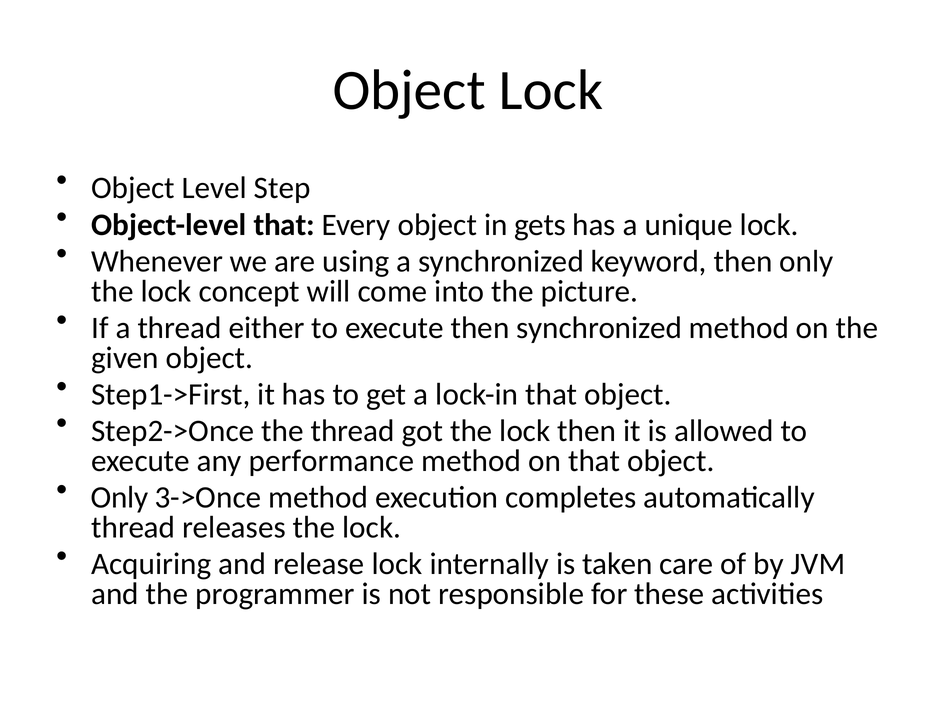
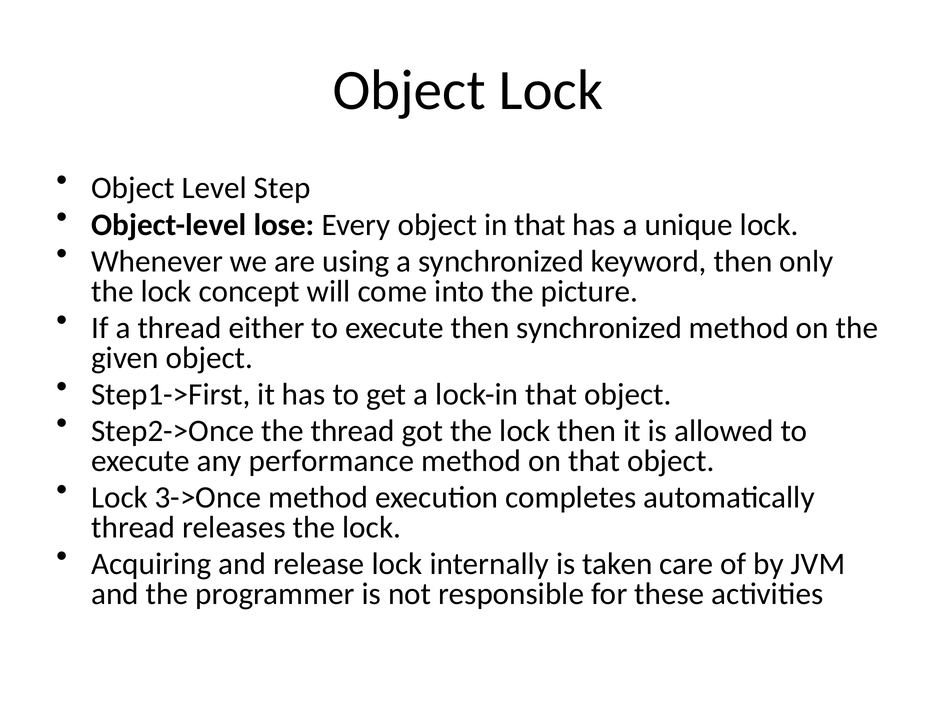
Object-level that: that -> lose
in gets: gets -> that
Only at (120, 498): Only -> Lock
